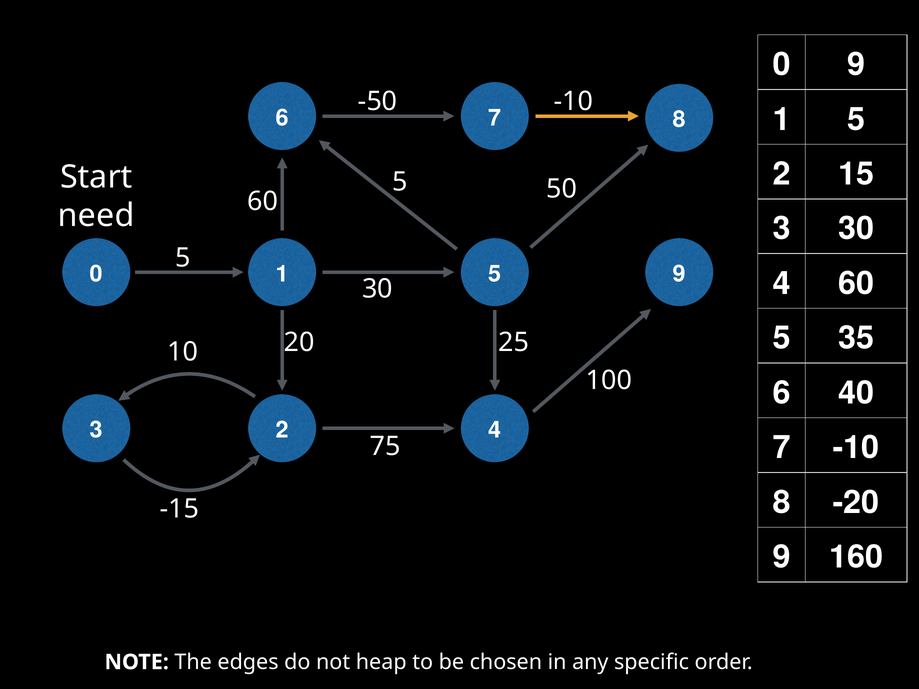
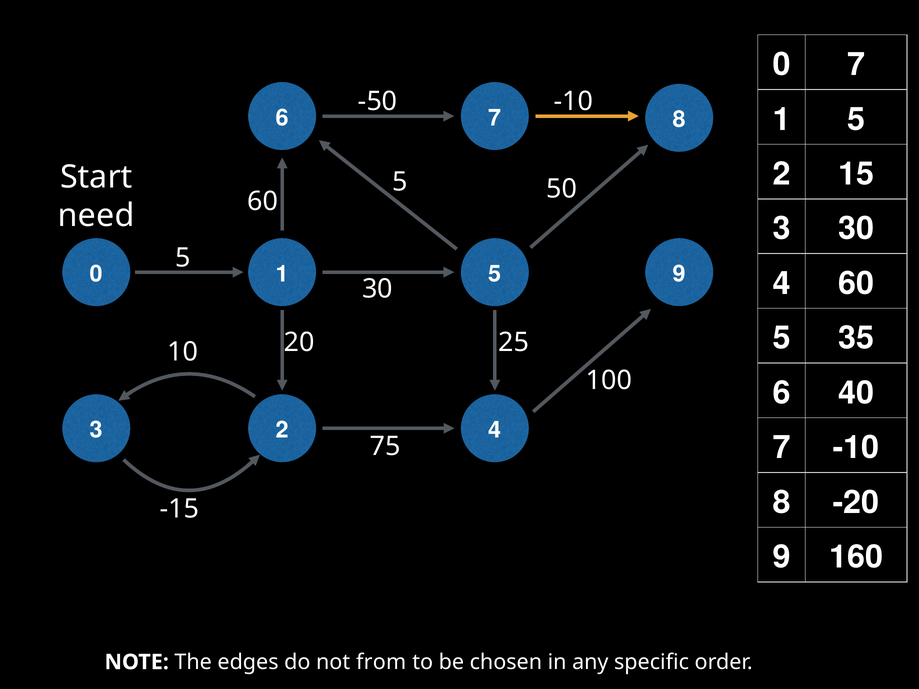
9 at (856, 65): 9 -> 7
heap: heap -> from
